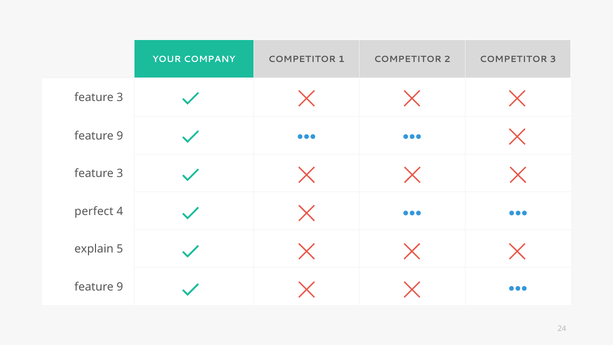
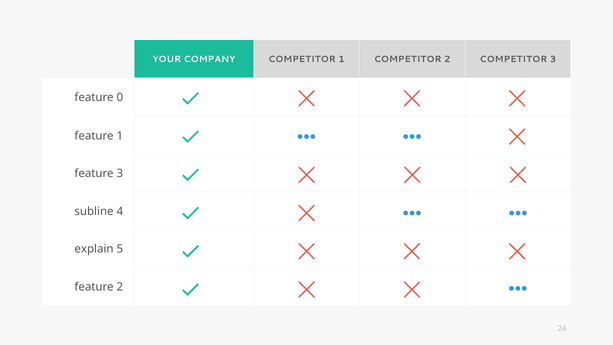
3 at (120, 98): 3 -> 0
9 at (120, 136): 9 -> 1
perfect: perfect -> subline
9 at (120, 287): 9 -> 2
